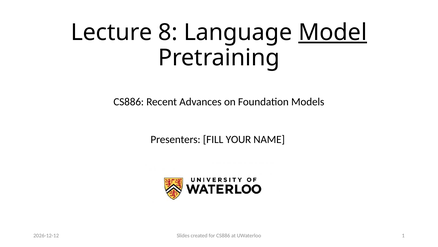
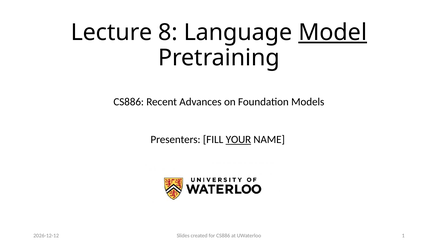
YOUR underline: none -> present
